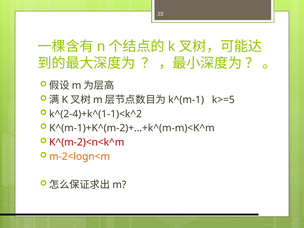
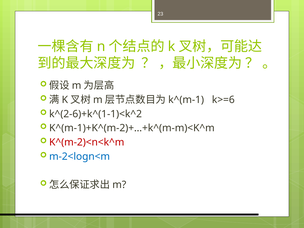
k>=5: k>=5 -> k>=6
k^(2-4)+k^(1-1)<k^2: k^(2-4)+k^(1-1)<k^2 -> k^(2-6)+k^(1-1)<k^2
m-2<logn<m colour: orange -> blue
